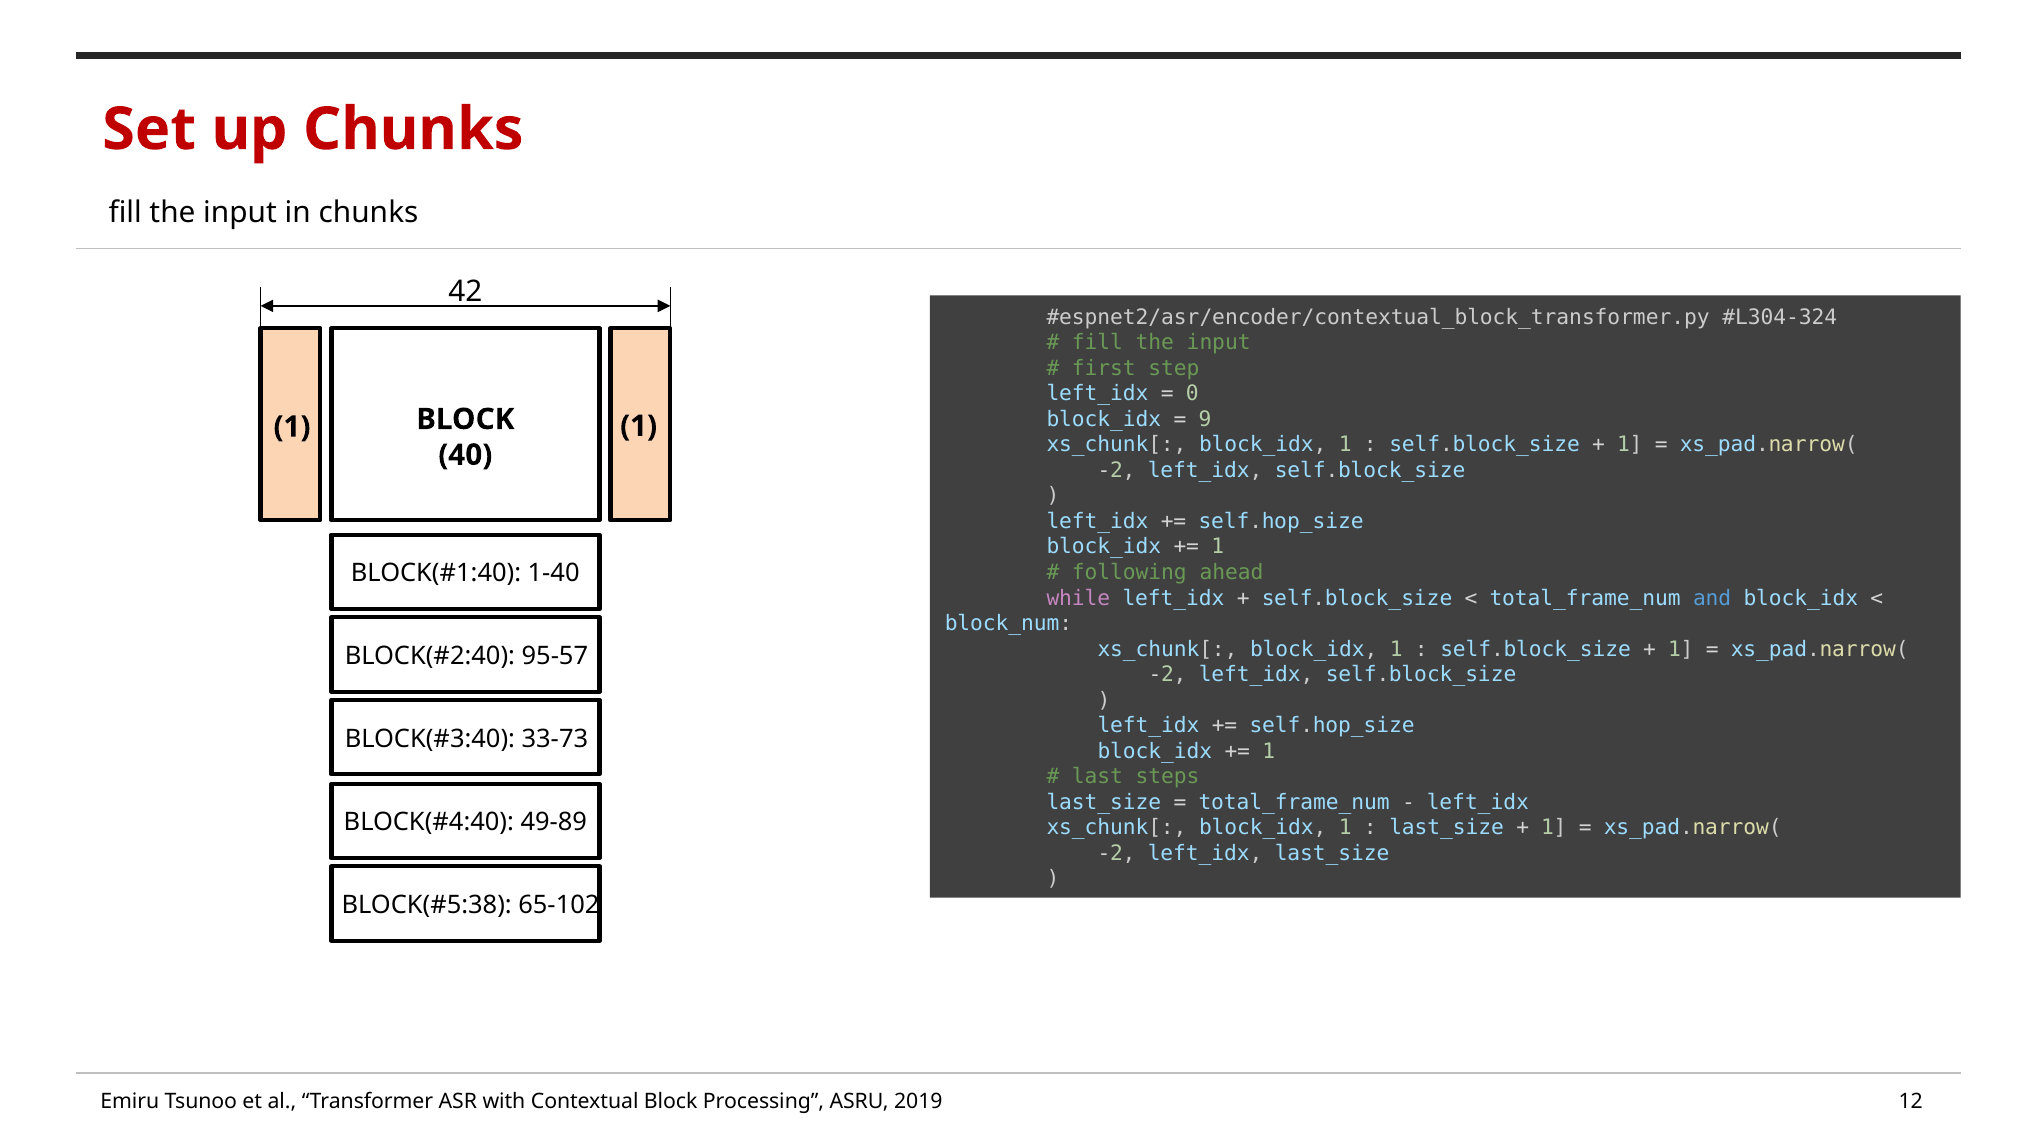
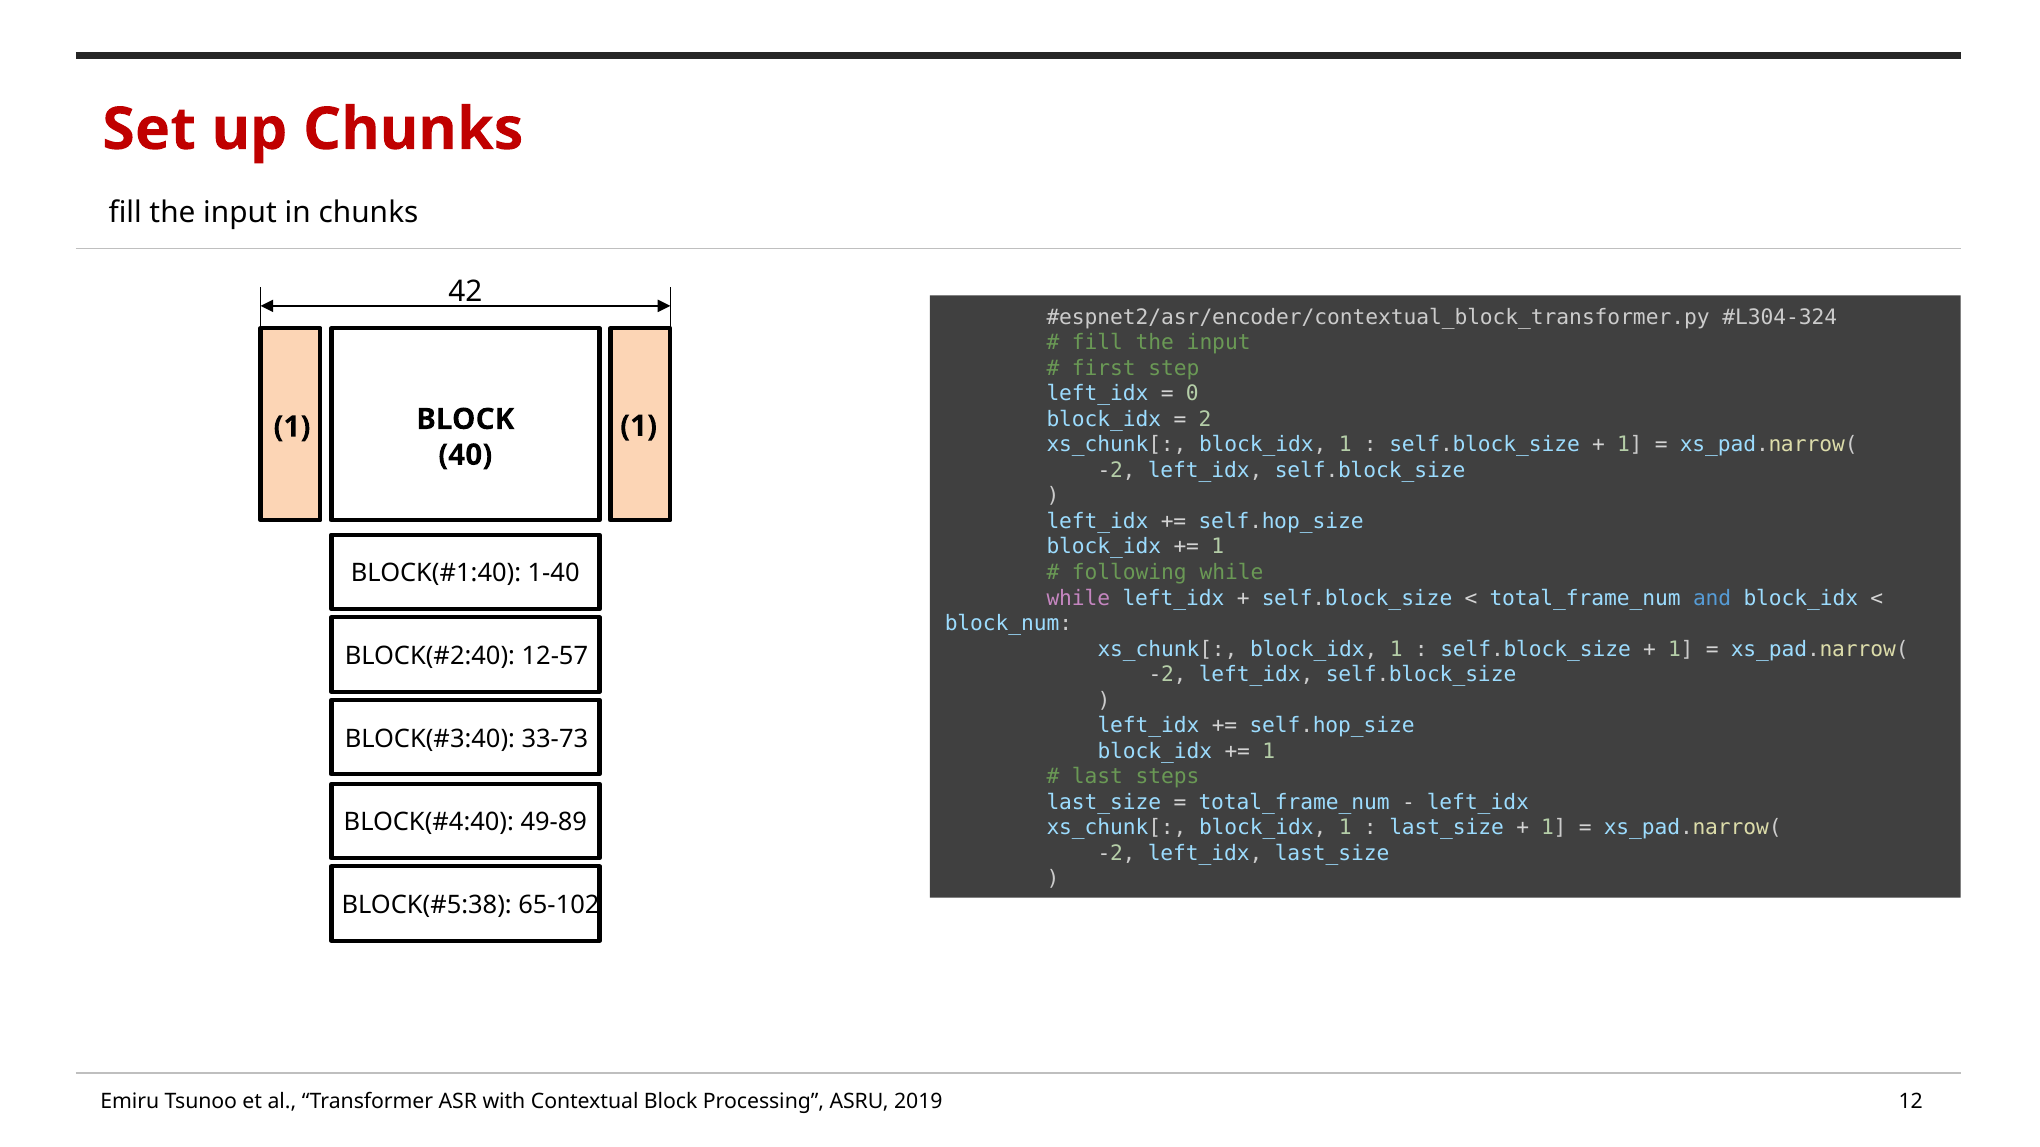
9: 9 -> 2
following ahead: ahead -> while
95-57: 95-57 -> 12-57
